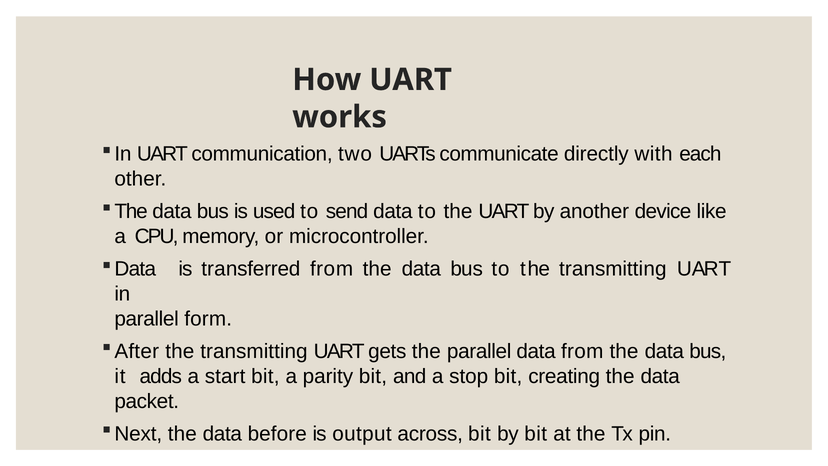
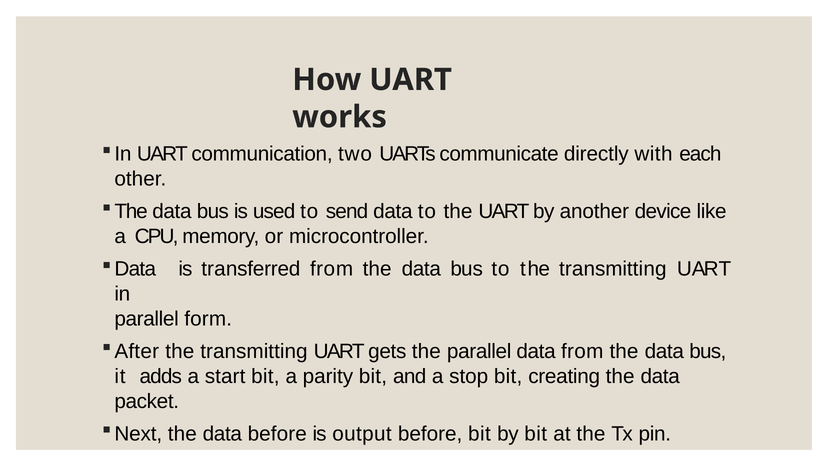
output across: across -> before
